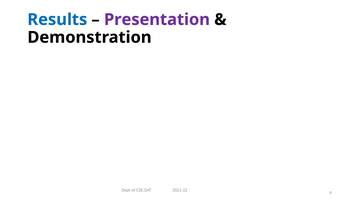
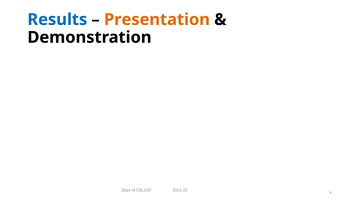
Presentation colour: purple -> orange
